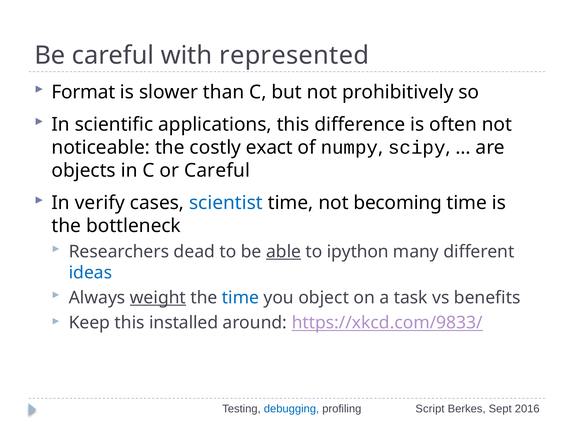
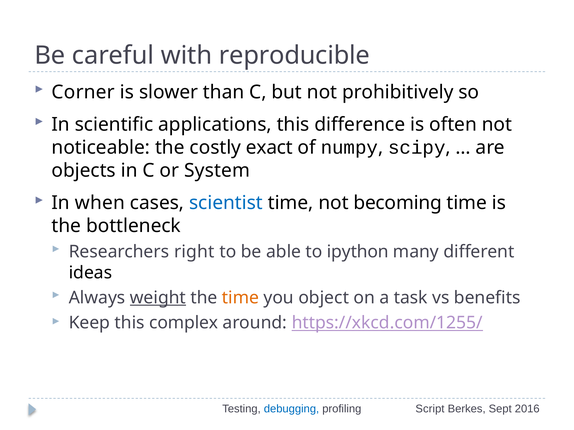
represented: represented -> reproducible
Format: Format -> Corner
or Careful: Careful -> System
verify: verify -> when
dead: dead -> right
able underline: present -> none
ideas colour: blue -> black
time at (240, 298) colour: blue -> orange
installed: installed -> complex
https://xkcd.com/9833/: https://xkcd.com/9833/ -> https://xkcd.com/1255/
